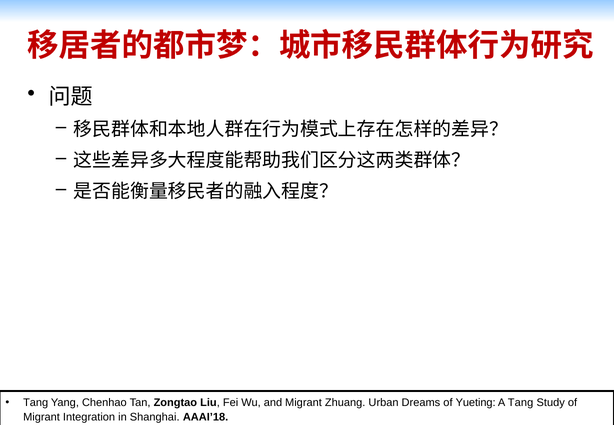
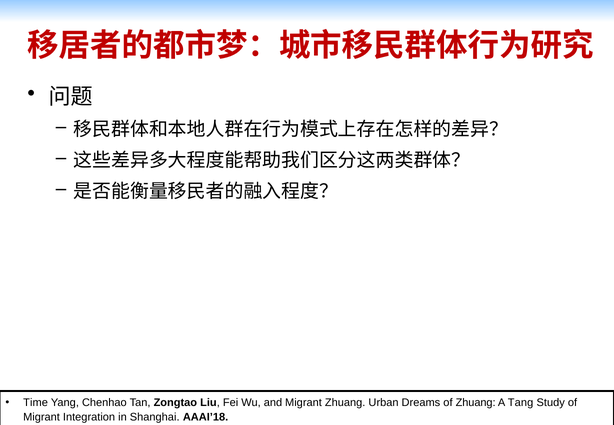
Tang at (36, 403): Tang -> Time
of Yueting: Yueting -> Zhuang
